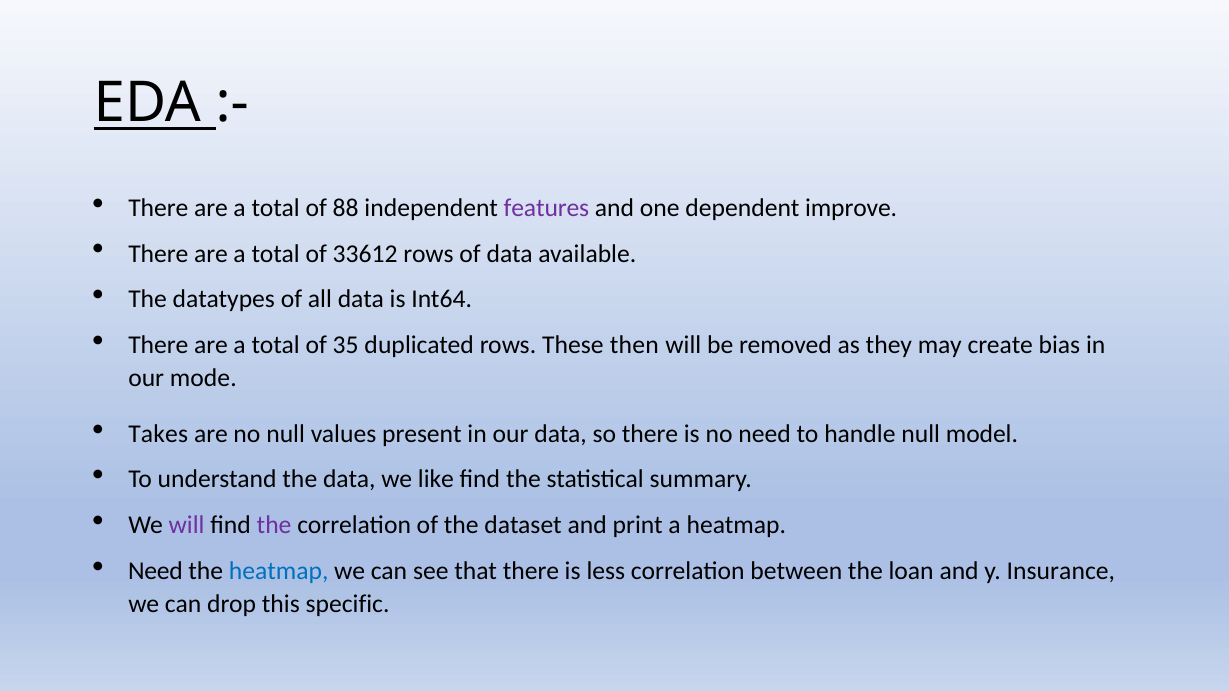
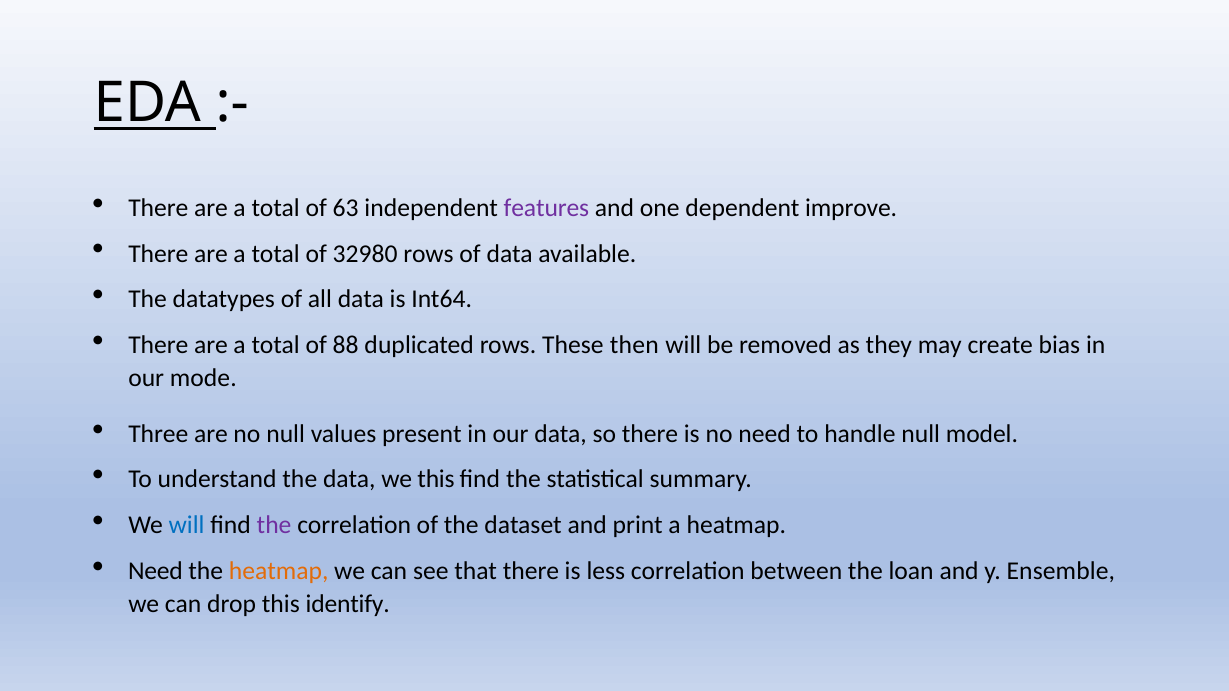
88: 88 -> 63
33612: 33612 -> 32980
35: 35 -> 88
Takes: Takes -> Three
we like: like -> this
will at (187, 525) colour: purple -> blue
heatmap at (279, 571) colour: blue -> orange
Insurance: Insurance -> Ensemble
specific: specific -> identify
